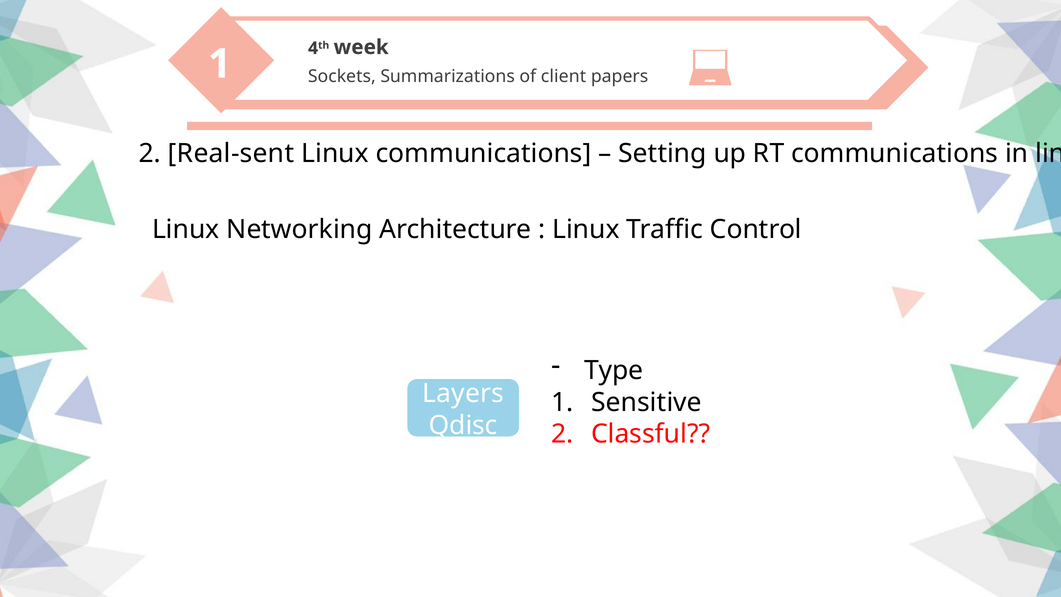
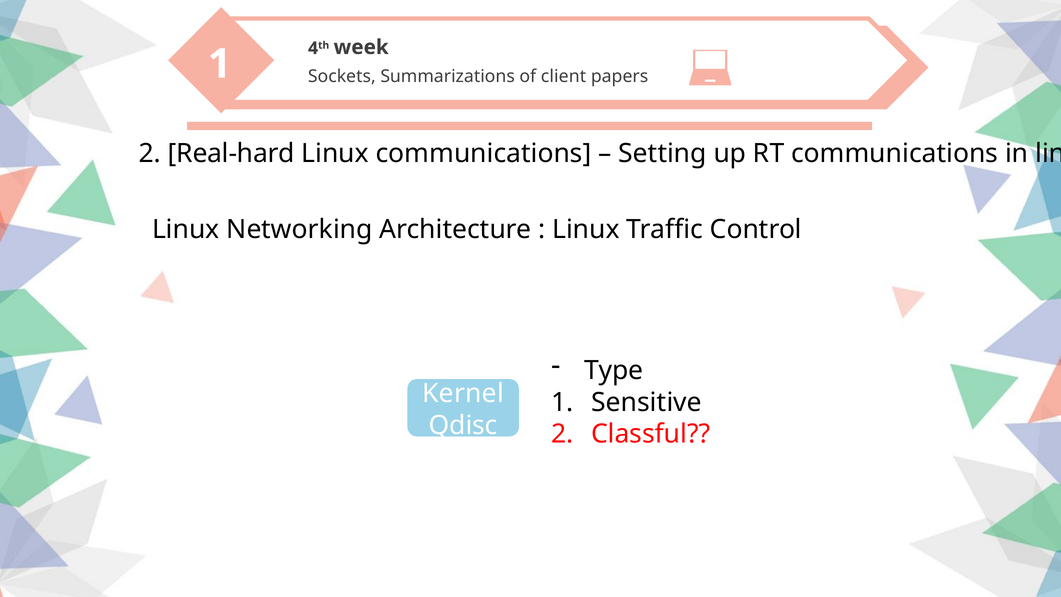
Real-sent: Real-sent -> Real-hard
Layers: Layers -> Kernel
